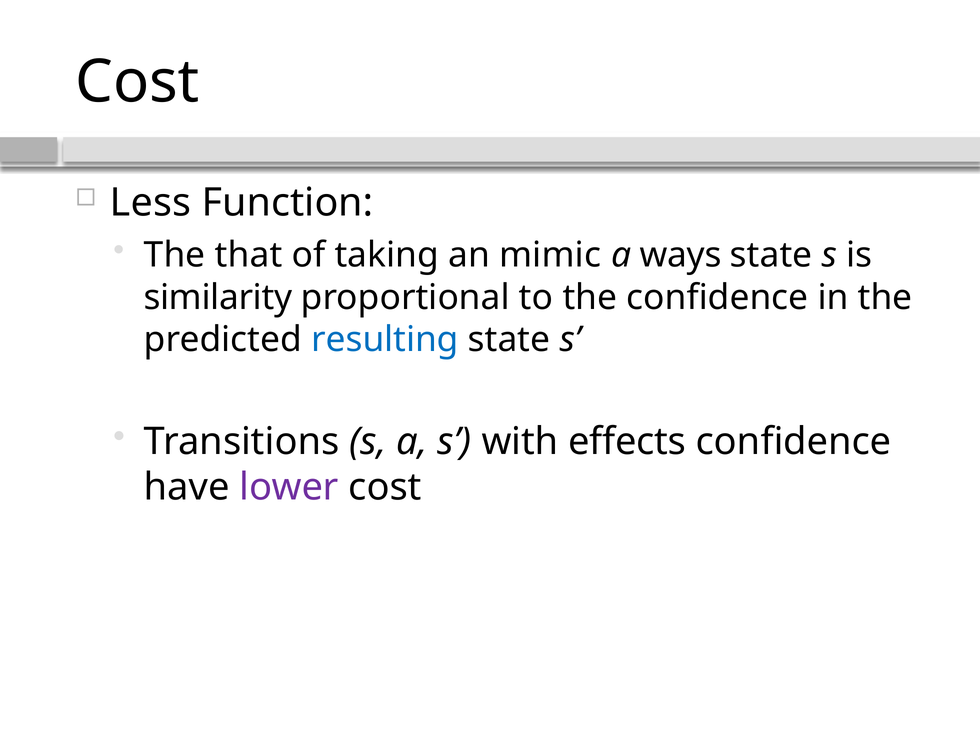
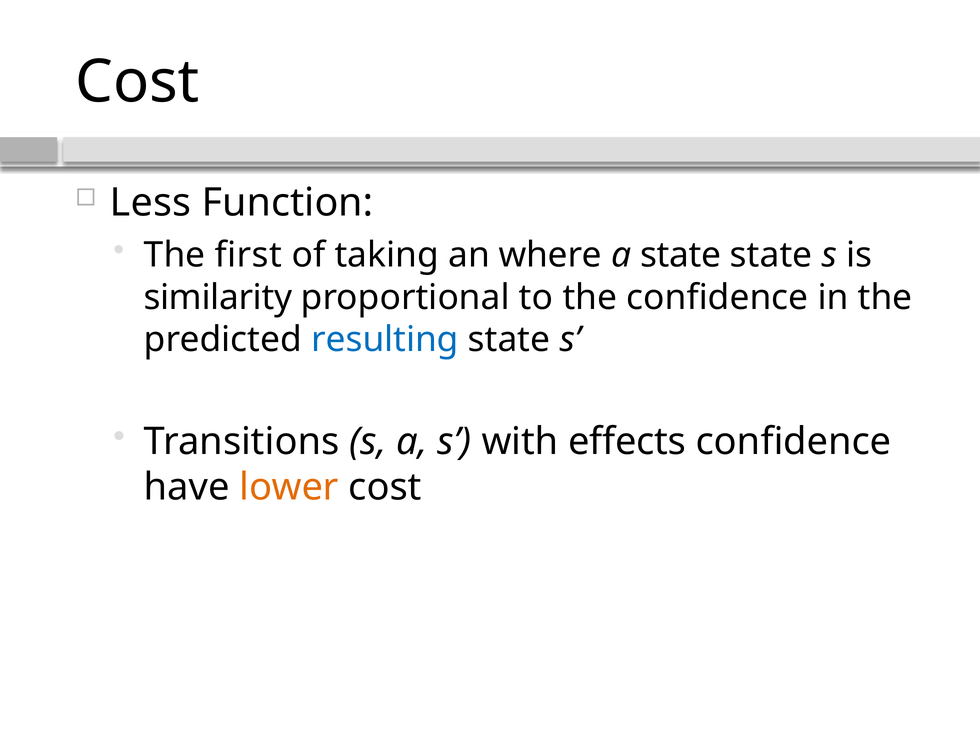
that: that -> first
mimic: mimic -> where
a ways: ways -> state
lower colour: purple -> orange
